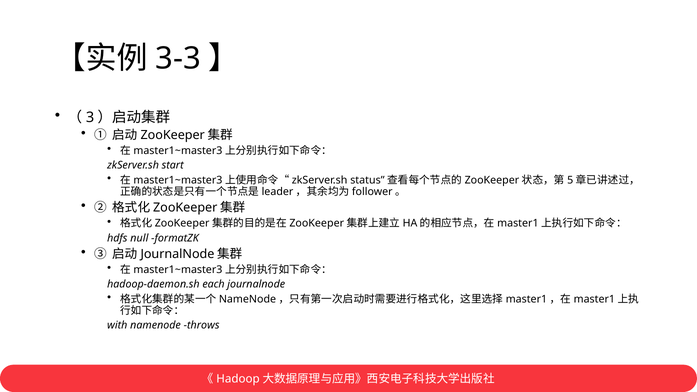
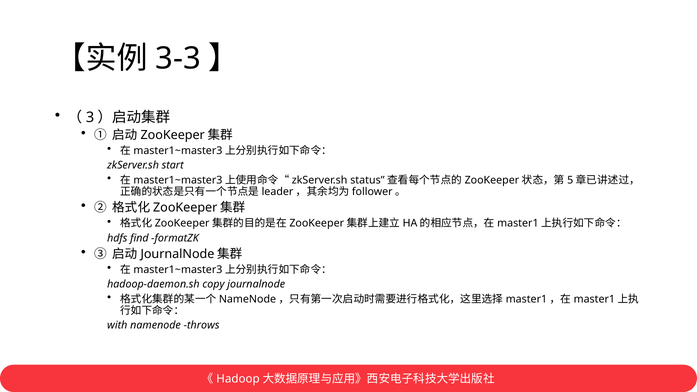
null: null -> find
each: each -> copy
